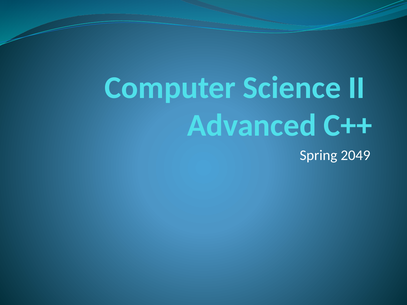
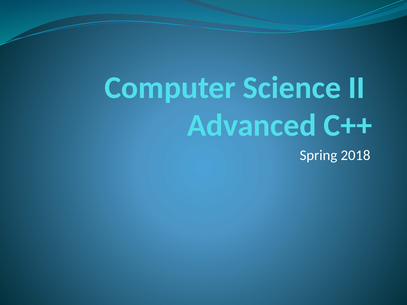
2049: 2049 -> 2018
